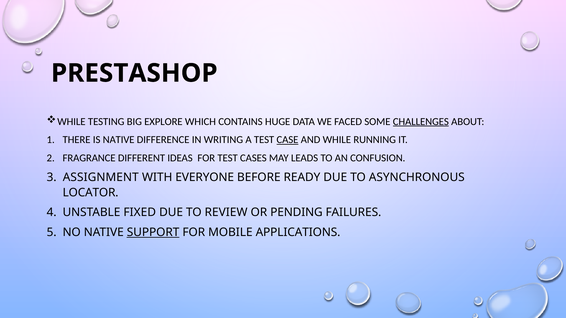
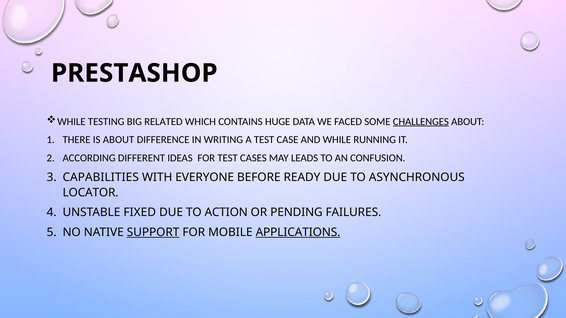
EXPLORE: EXPLORE -> RELATED
IS NATIVE: NATIVE -> ABOUT
CASE underline: present -> none
FRAGRANCE: FRAGRANCE -> ACCORDING
ASSIGNMENT: ASSIGNMENT -> CAPABILITIES
REVIEW: REVIEW -> ACTION
APPLICATIONS underline: none -> present
